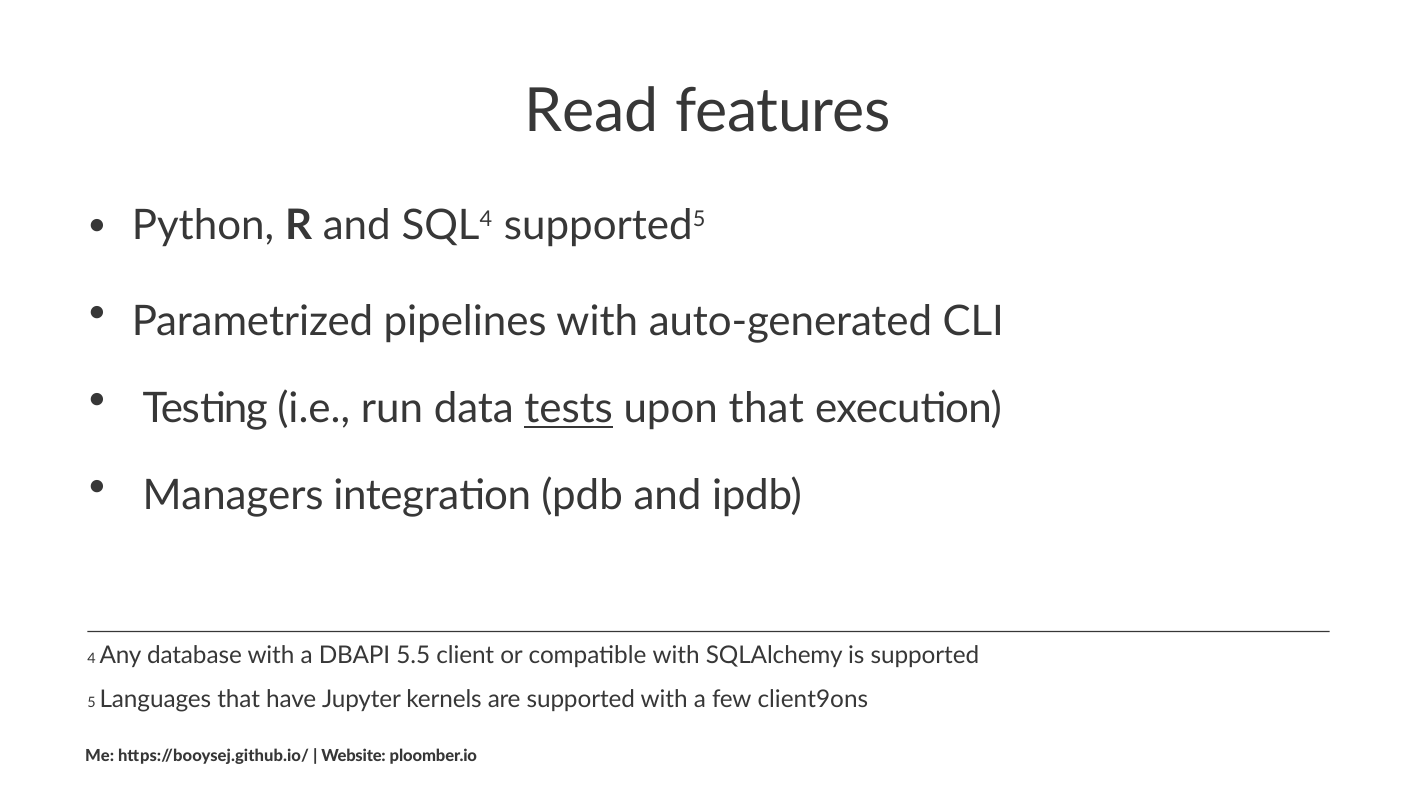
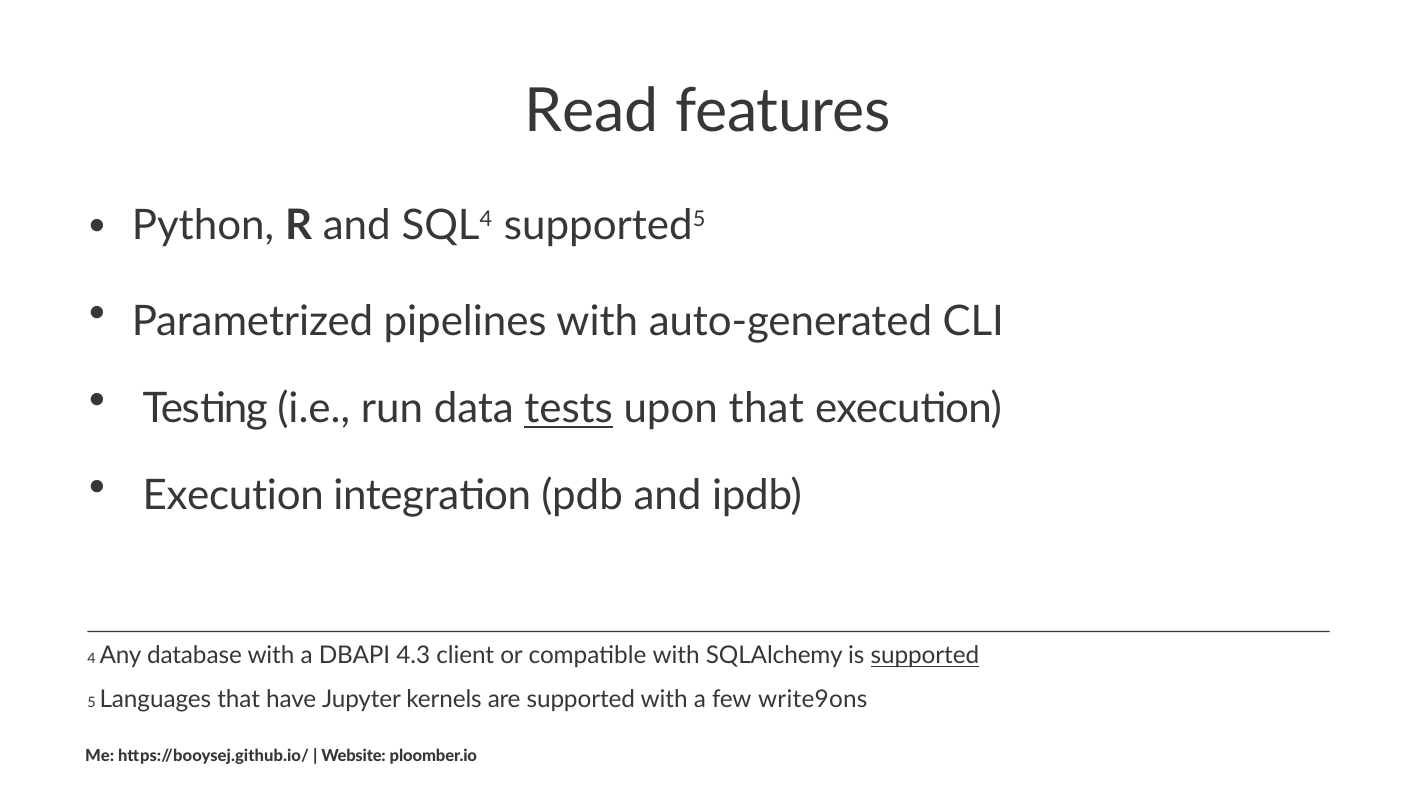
Managers at (233, 496): Managers -> Execution
5.5: 5.5 -> 4.3
supported at (925, 656) underline: none -> present
client9ons: client9ons -> write9ons
